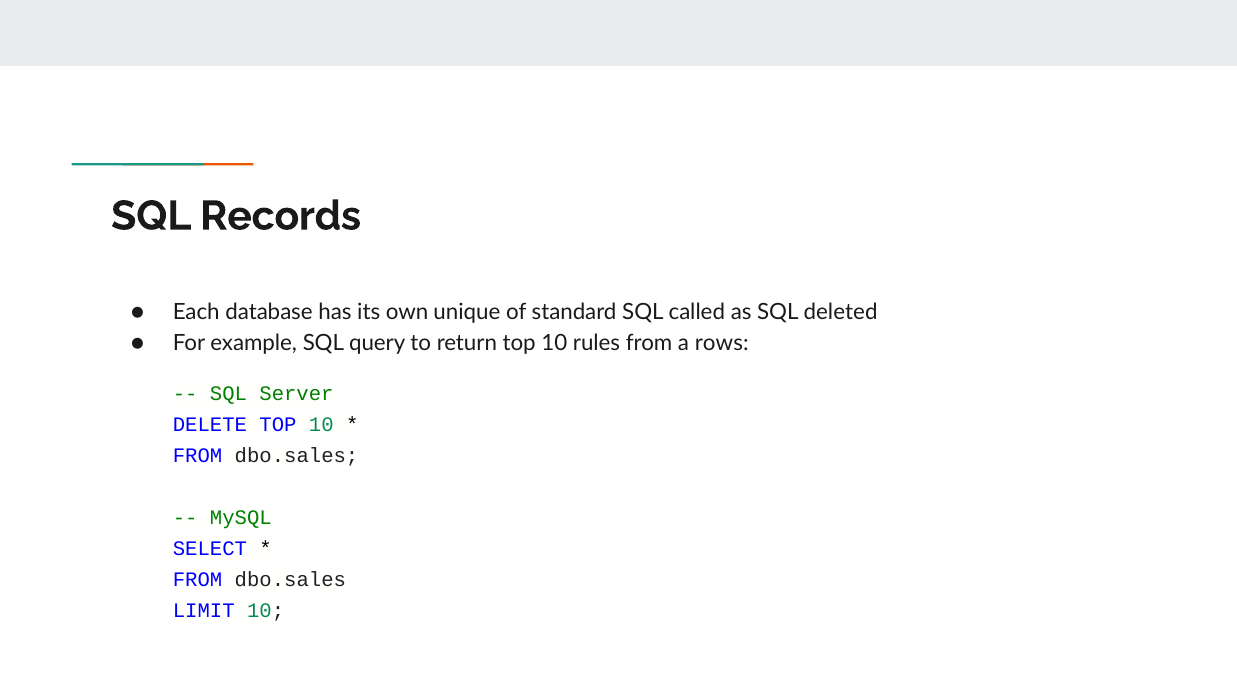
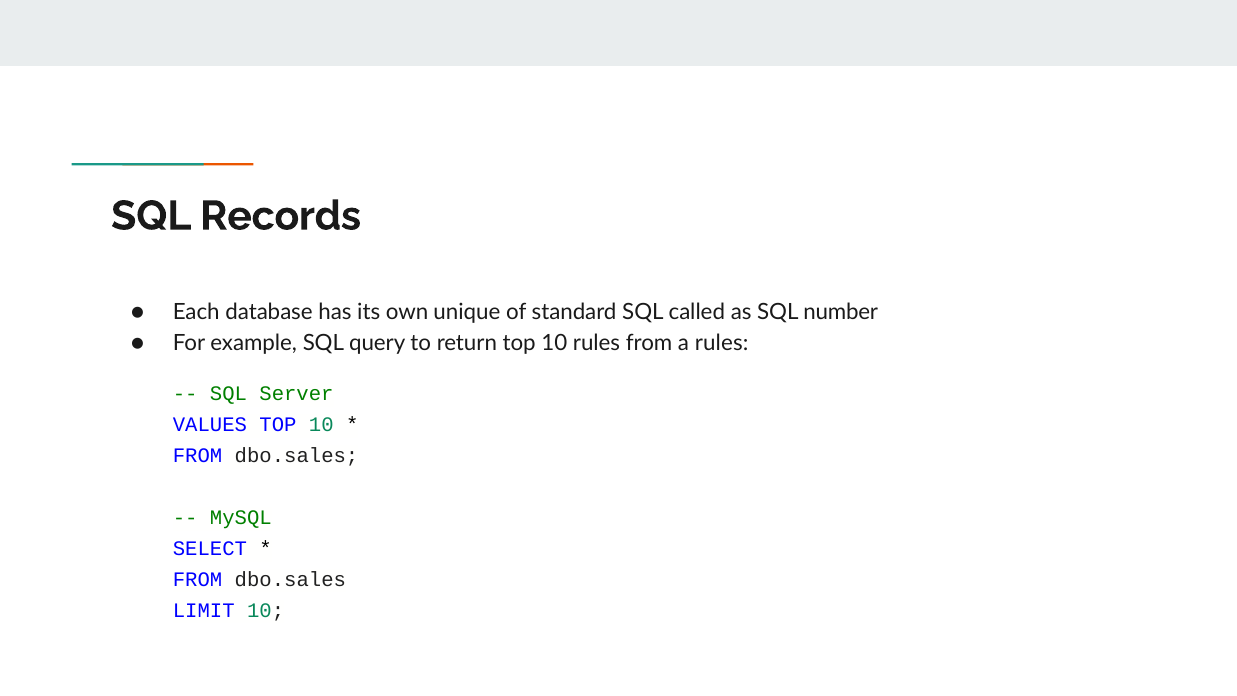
deleted: deleted -> number
a rows: rows -> rules
DELETE: DELETE -> VALUES
